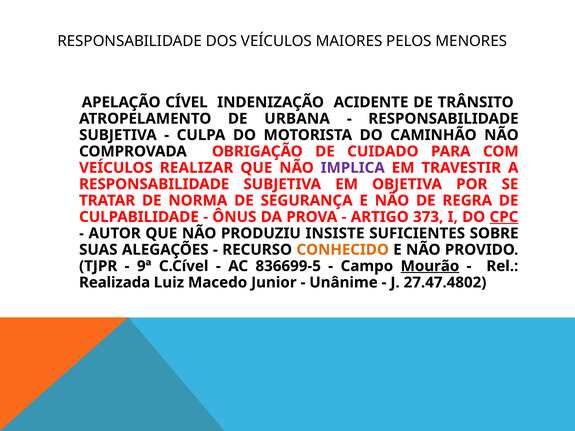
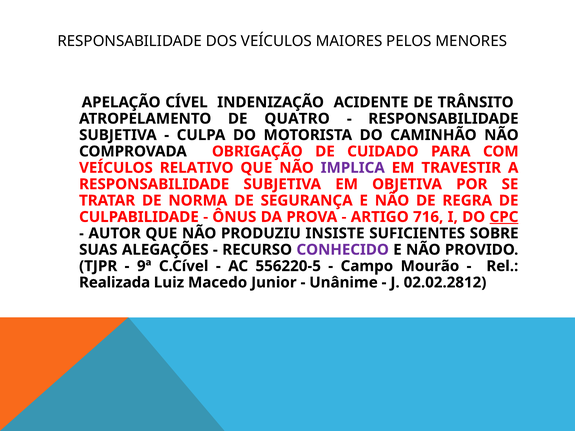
URBANA: URBANA -> QUATRO
REALIZAR: REALIZAR -> RELATIVO
373: 373 -> 716
CONHECIDO colour: orange -> purple
836699-5: 836699-5 -> 556220-5
Mourão underline: present -> none
27.47.4802: 27.47.4802 -> 02.02.2812
